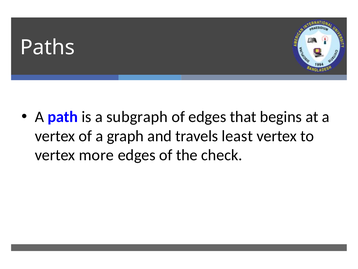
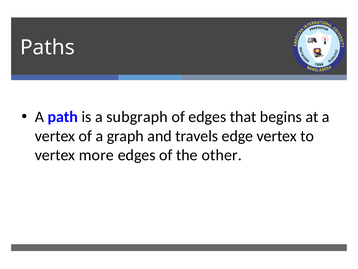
least: least -> edge
check: check -> other
